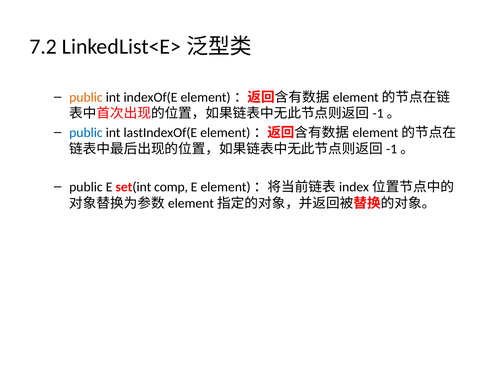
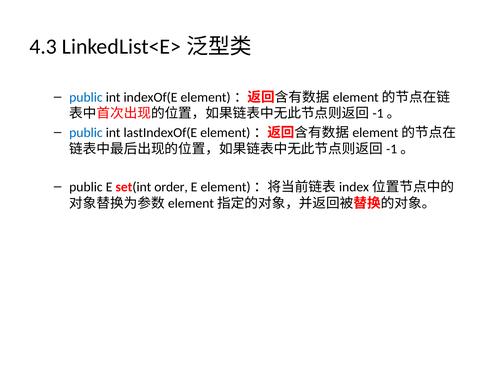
7.2: 7.2 -> 4.3
public at (86, 97) colour: orange -> blue
comp: comp -> order
